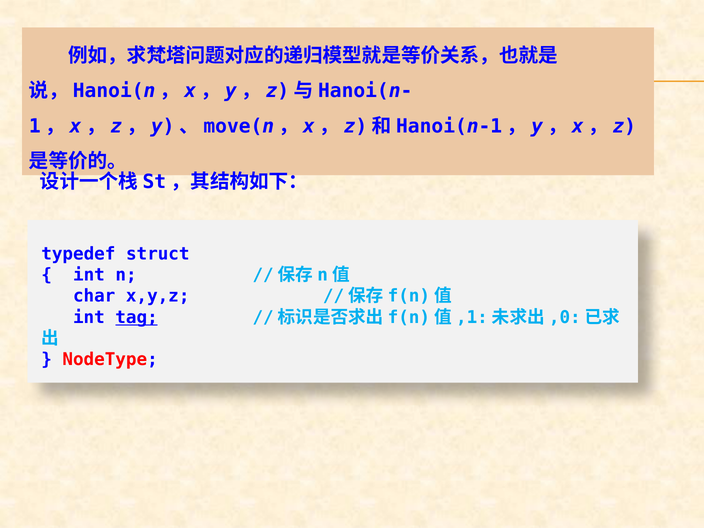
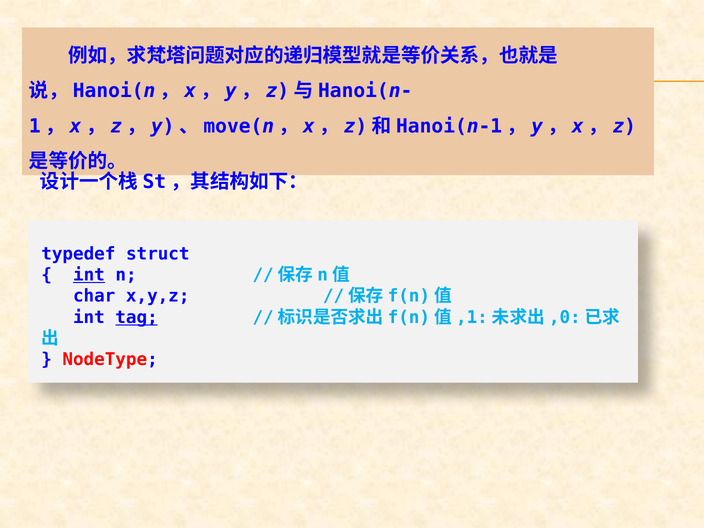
int at (89, 275) underline: none -> present
